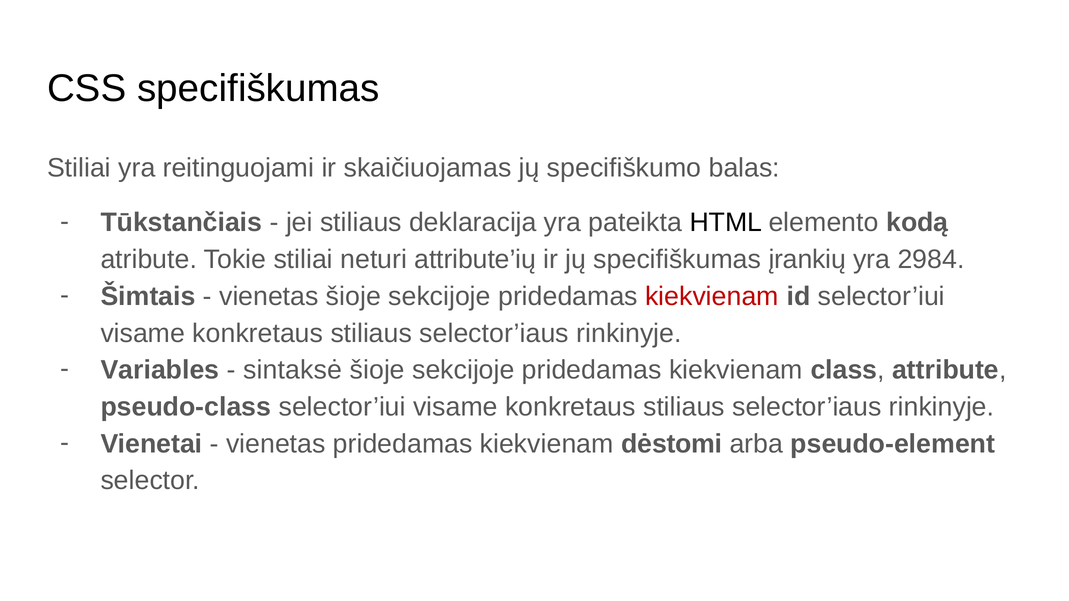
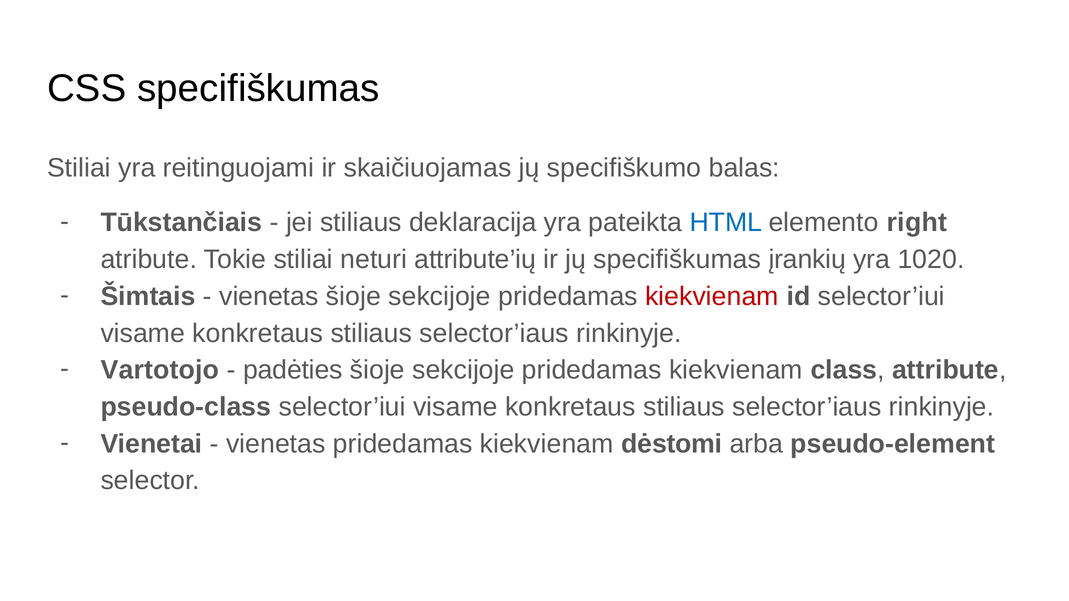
HTML colour: black -> blue
kodą: kodą -> right
2984: 2984 -> 1020
Variables: Variables -> Vartotojo
sintaksė: sintaksė -> padėties
